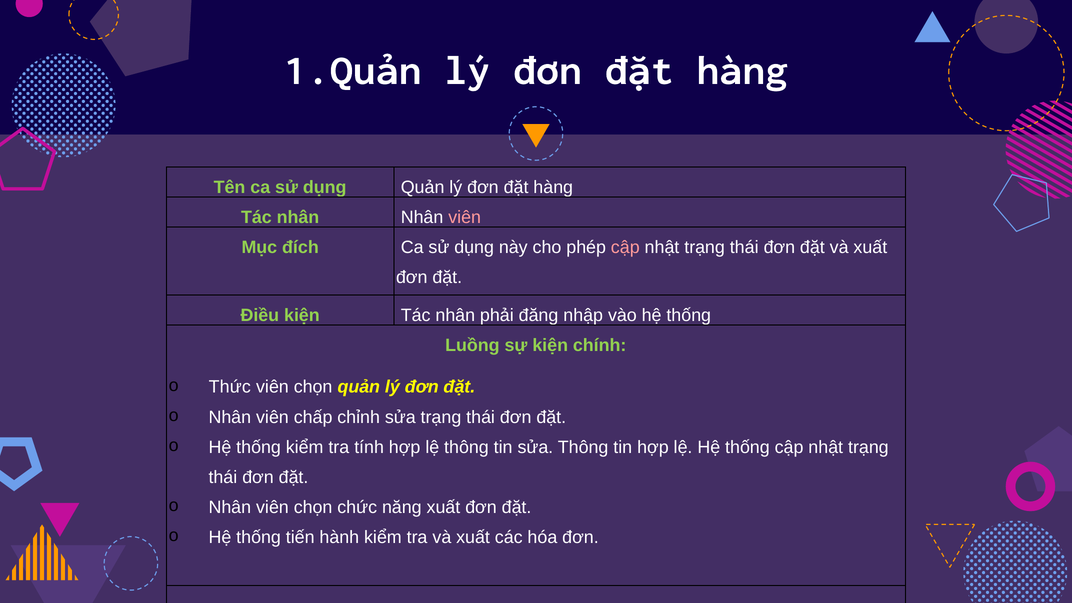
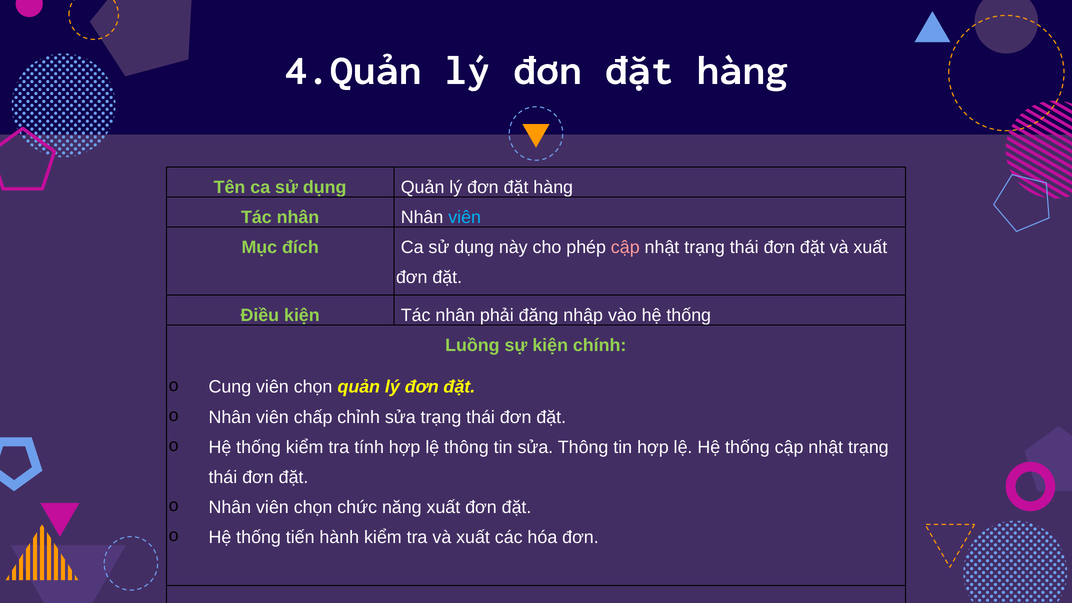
1.Quản: 1.Quản -> 4.Quản
viên at (465, 217) colour: pink -> light blue
Thức: Thức -> Cung
